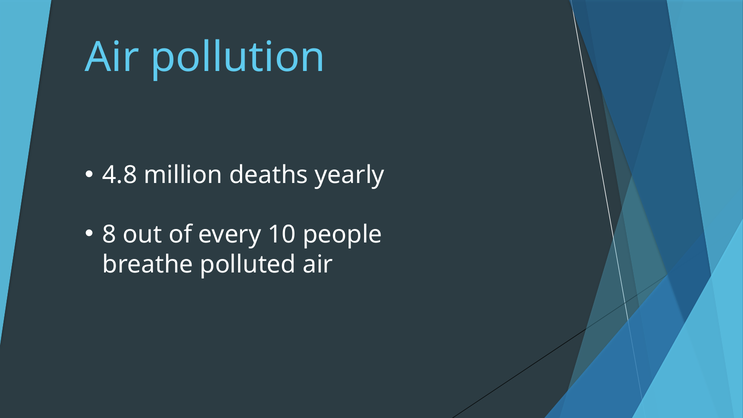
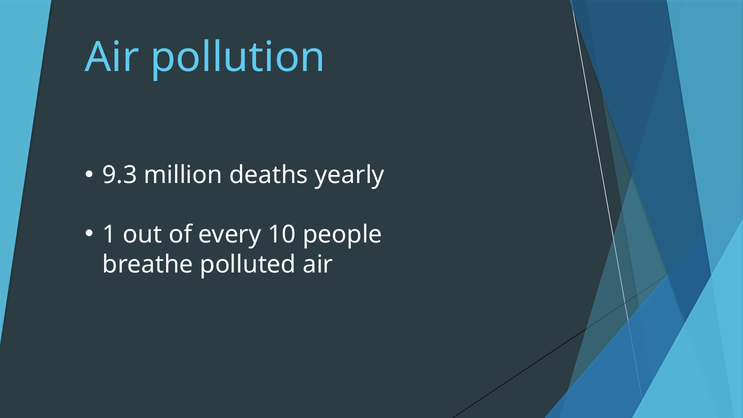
4.8: 4.8 -> 9.3
8: 8 -> 1
